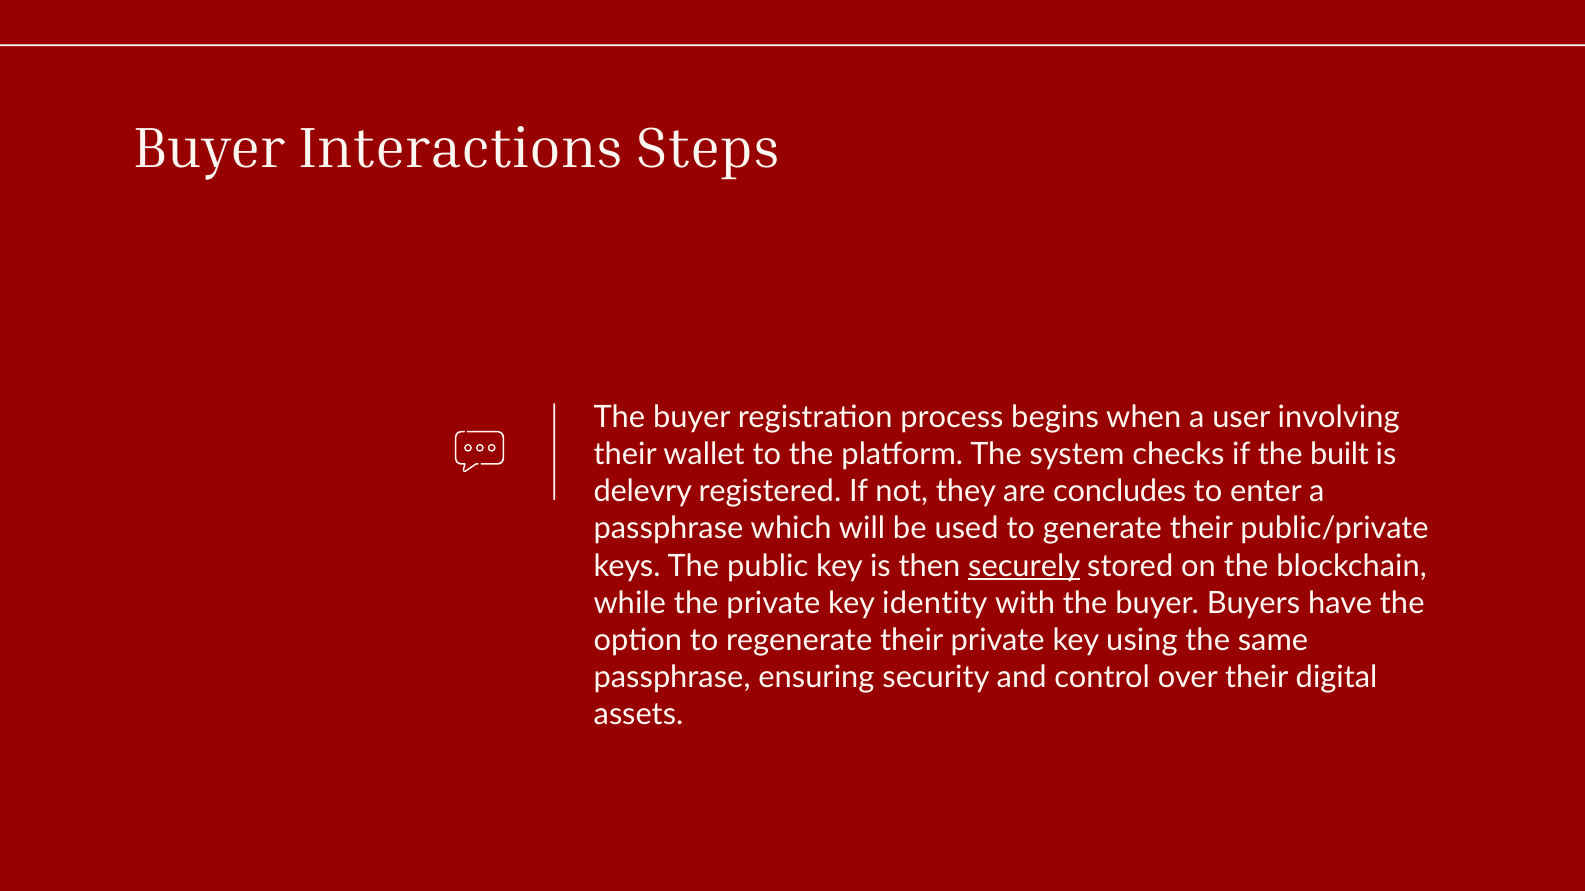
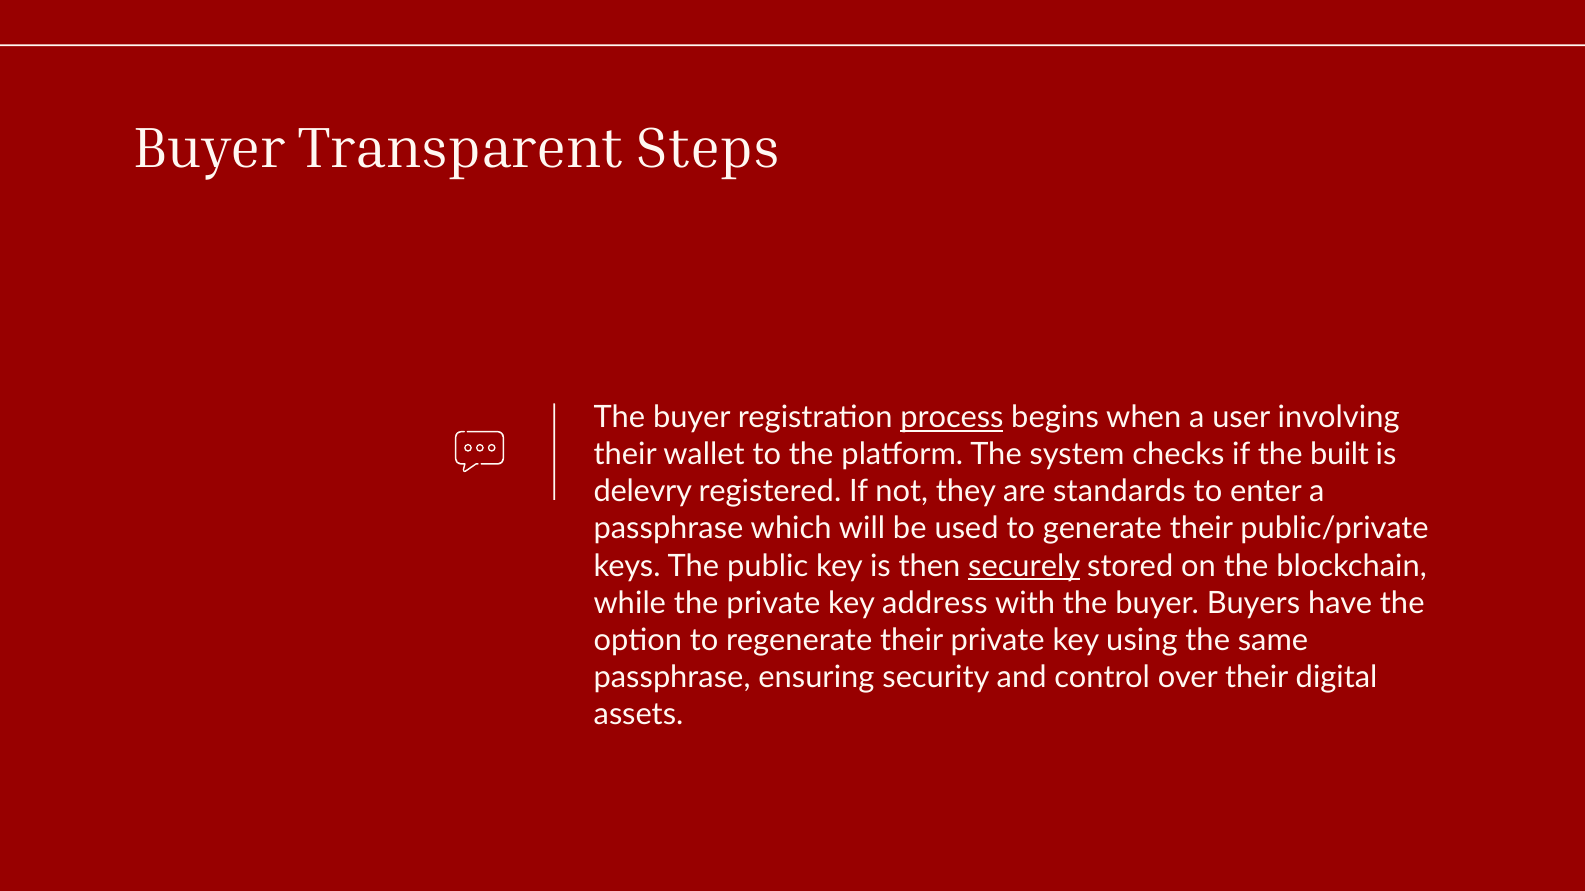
Interactions: Interactions -> Transparent
process underline: none -> present
concludes: concludes -> standards
identity: identity -> address
